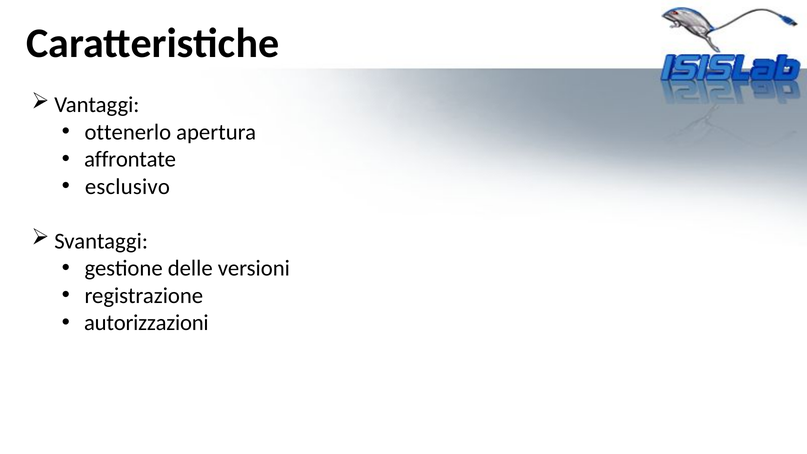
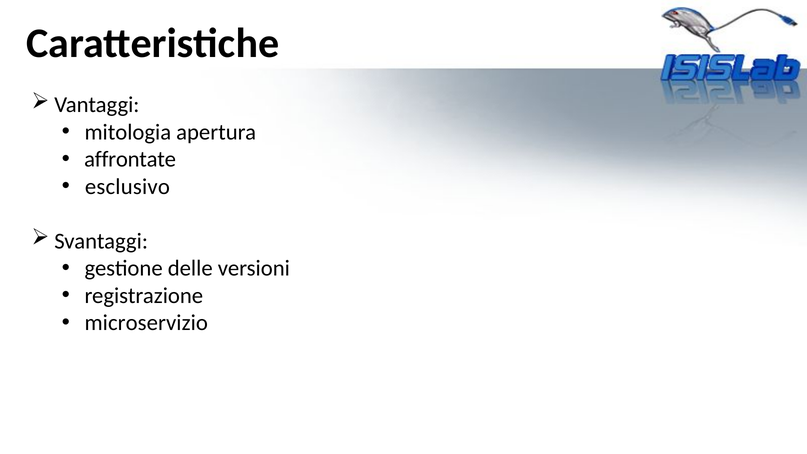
ottenerlo: ottenerlo -> mitologia
autorizzazioni: autorizzazioni -> microservizio
